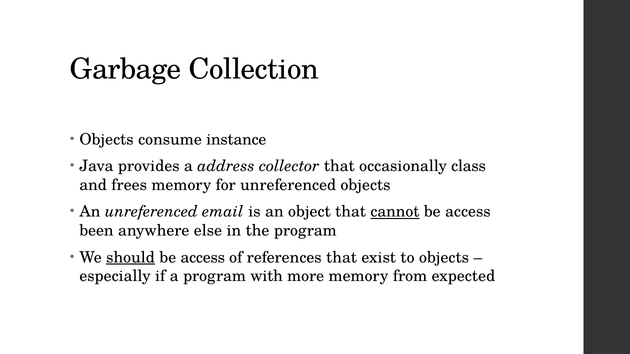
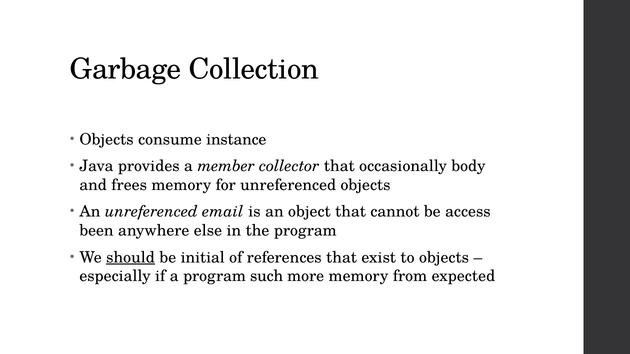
address: address -> member
class: class -> body
cannot underline: present -> none
access at (203, 258): access -> initial
with: with -> such
